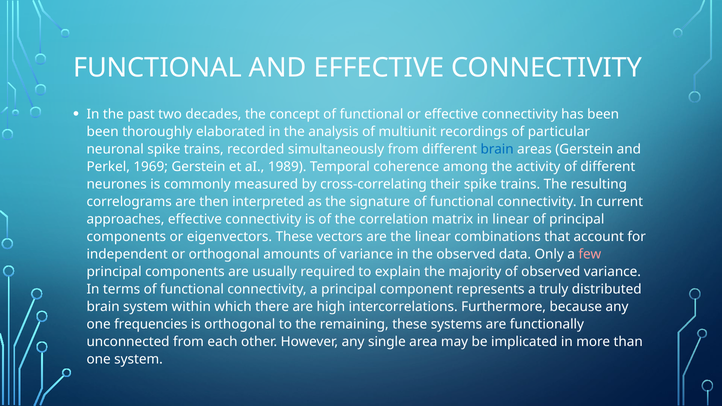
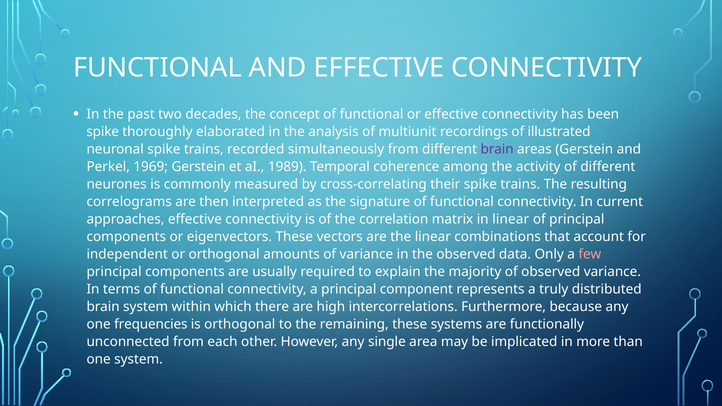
been at (103, 132): been -> spike
particular: particular -> illustrated
brain at (497, 149) colour: blue -> purple
